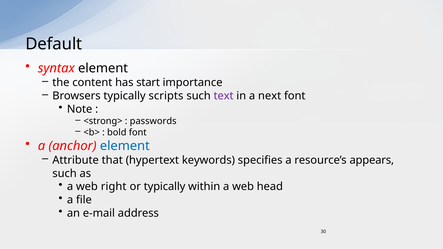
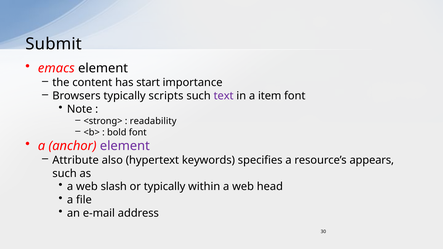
Default: Default -> Submit
syntax: syntax -> emacs
next: next -> item
passwords: passwords -> readability
element at (125, 146) colour: blue -> purple
that: that -> also
right: right -> slash
